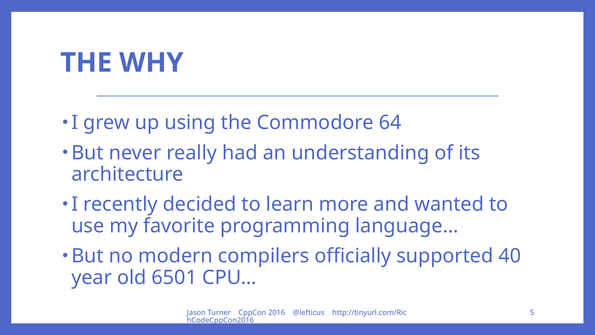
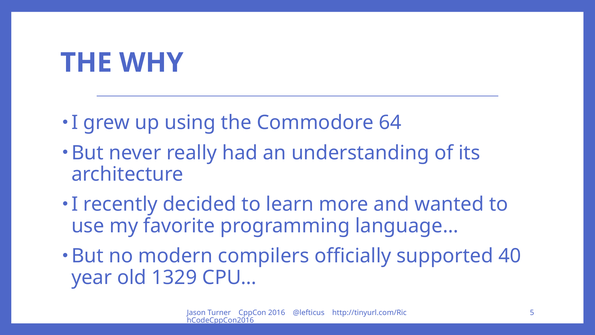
6501: 6501 -> 1329
